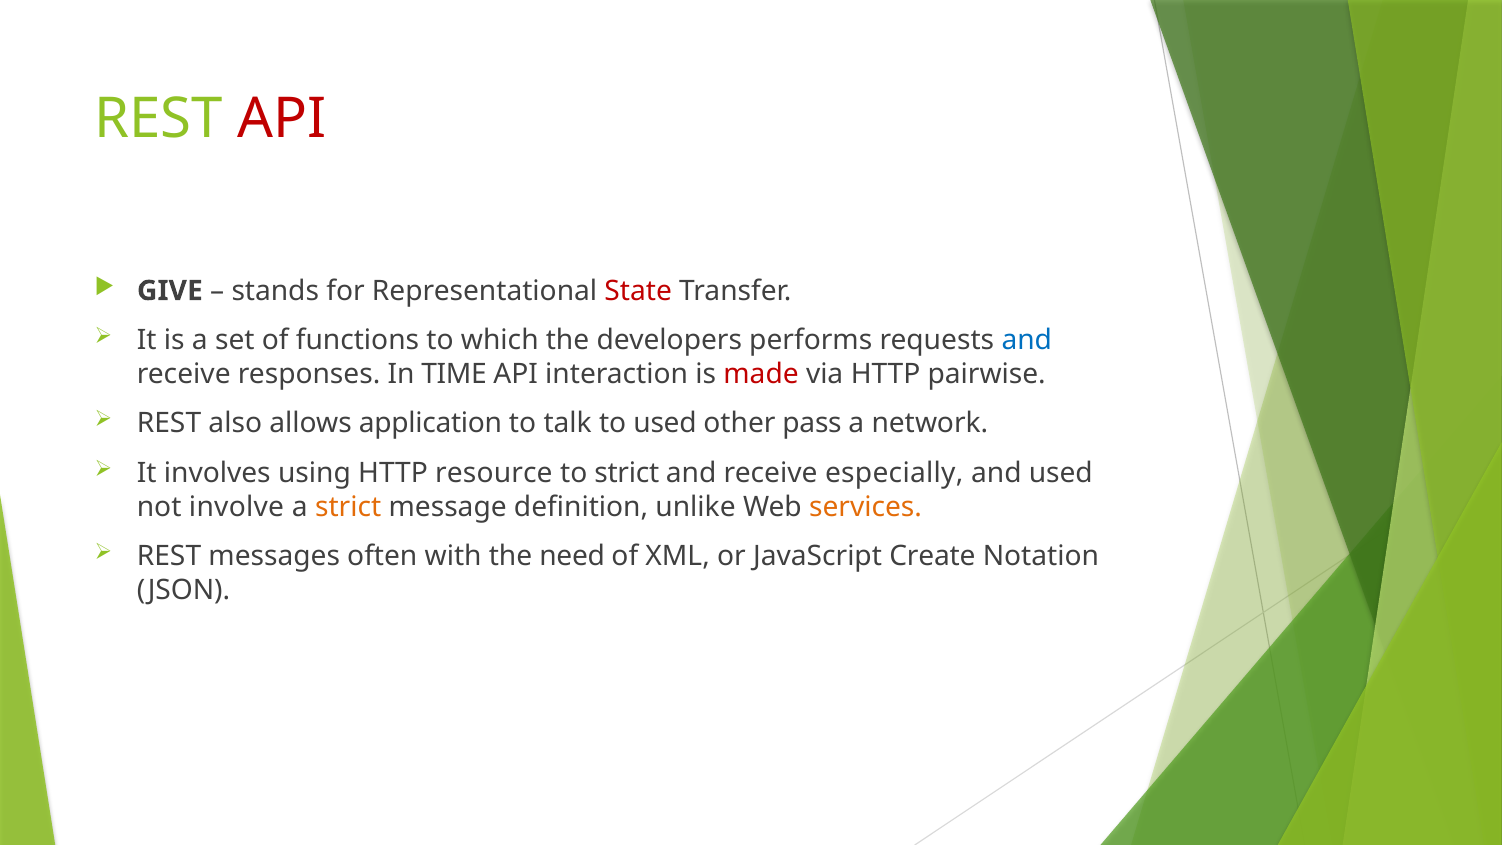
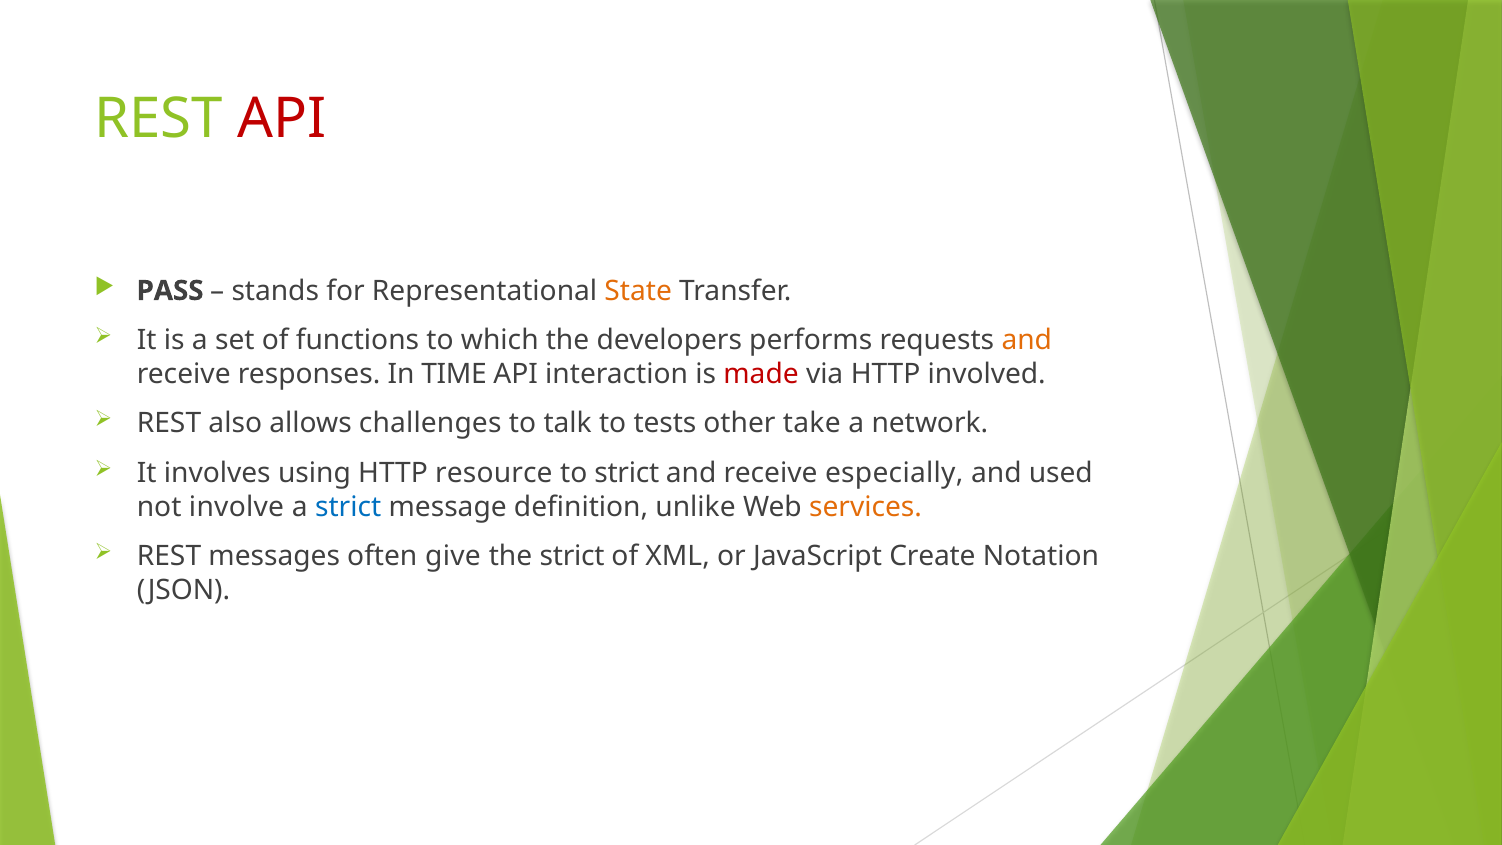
GIVE: GIVE -> PASS
State colour: red -> orange
and at (1027, 340) colour: blue -> orange
pairwise: pairwise -> involved
application: application -> challenges
to used: used -> tests
pass: pass -> take
strict at (348, 507) colour: orange -> blue
with: with -> give
the need: need -> strict
